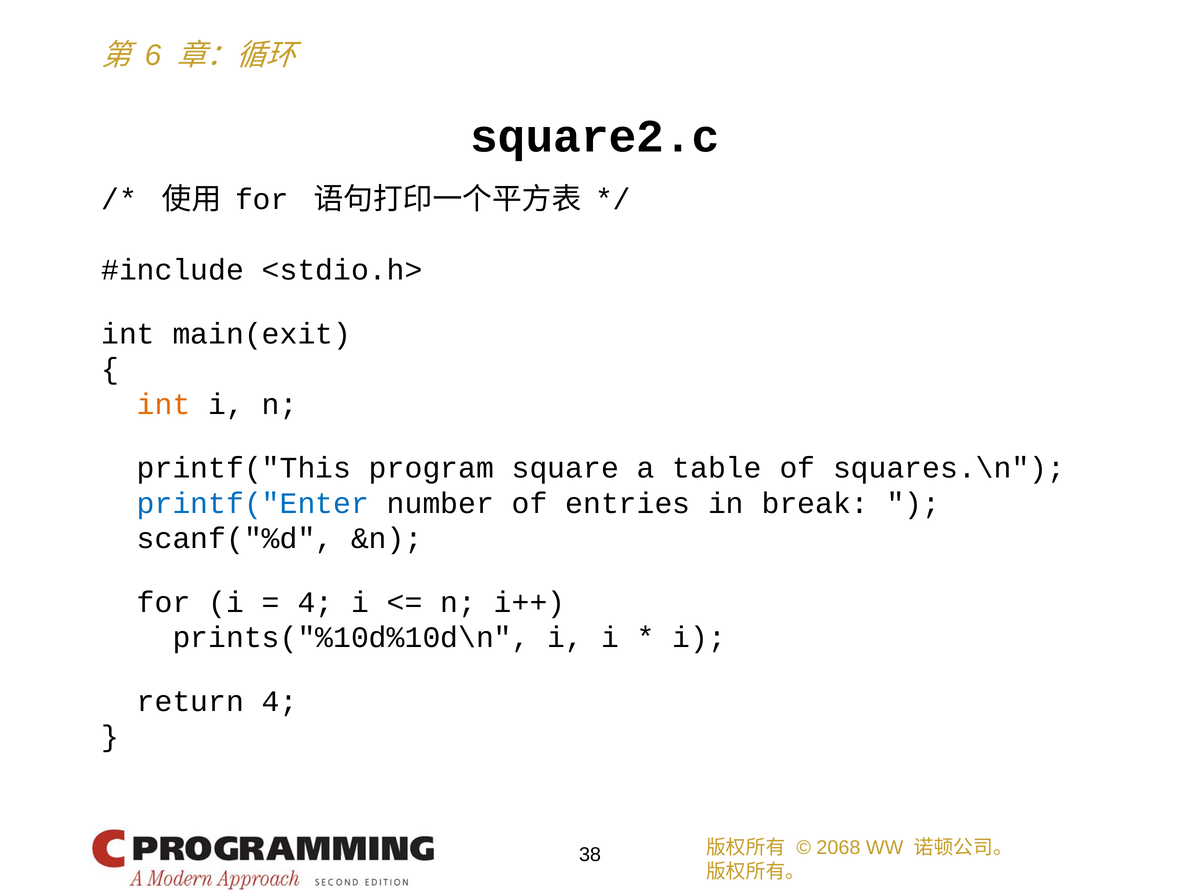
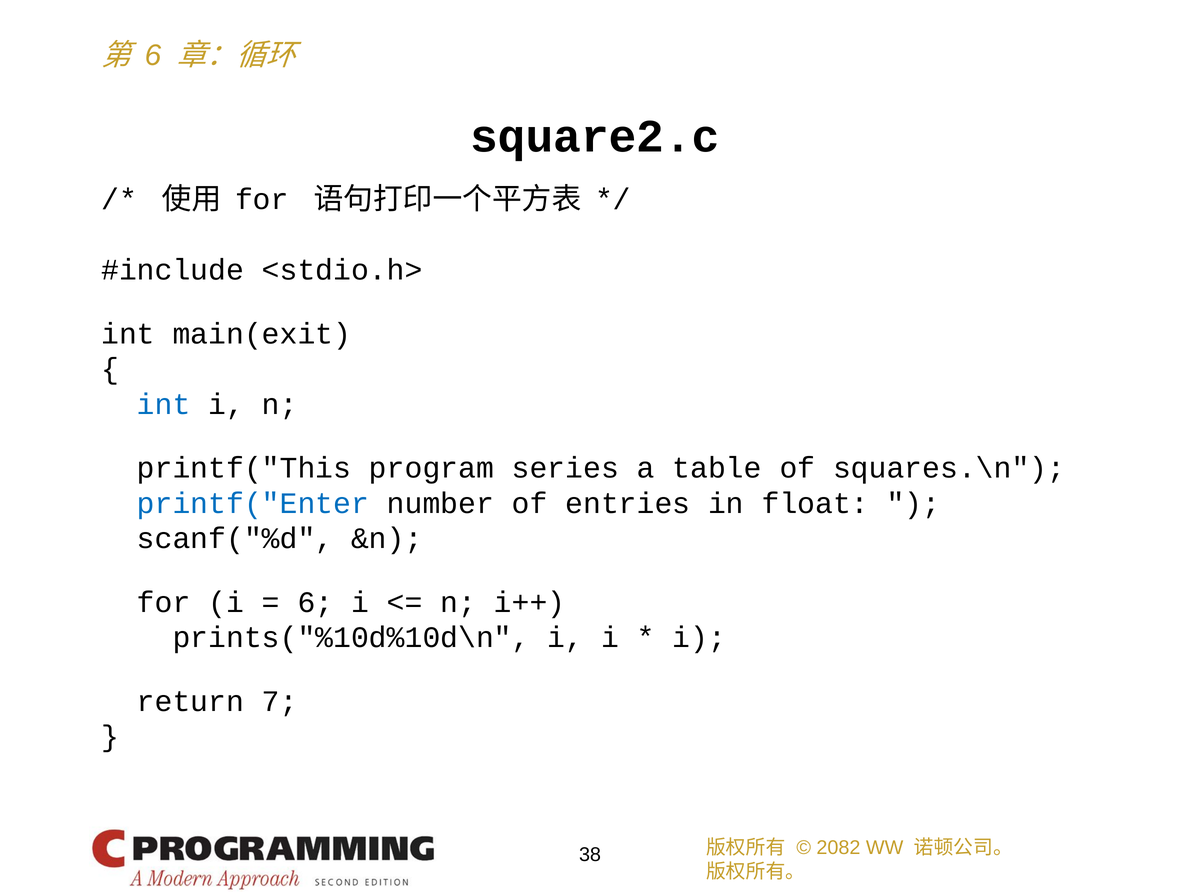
int at (164, 404) colour: orange -> blue
square: square -> series
break: break -> float
4 at (315, 602): 4 -> 6
return 4: 4 -> 7
2068: 2068 -> 2082
